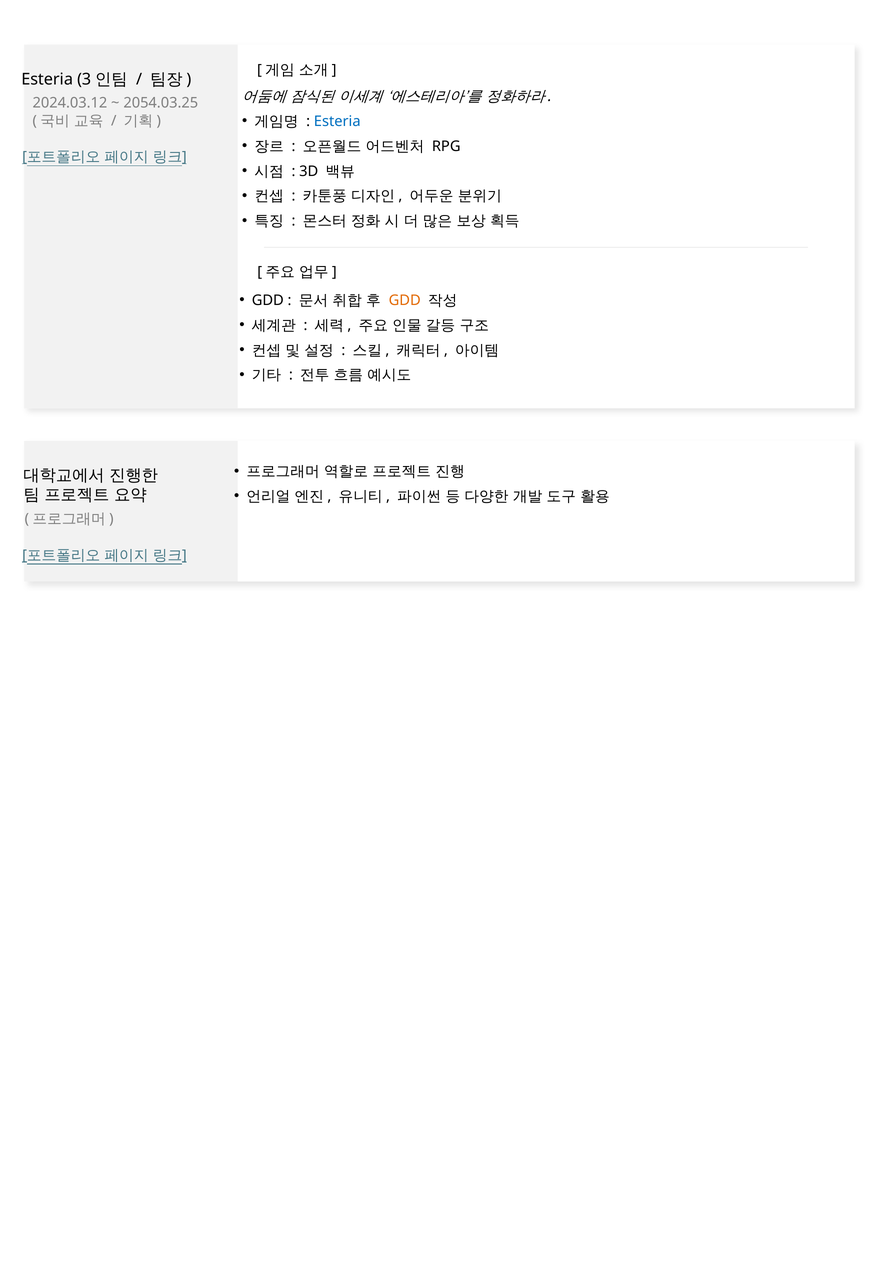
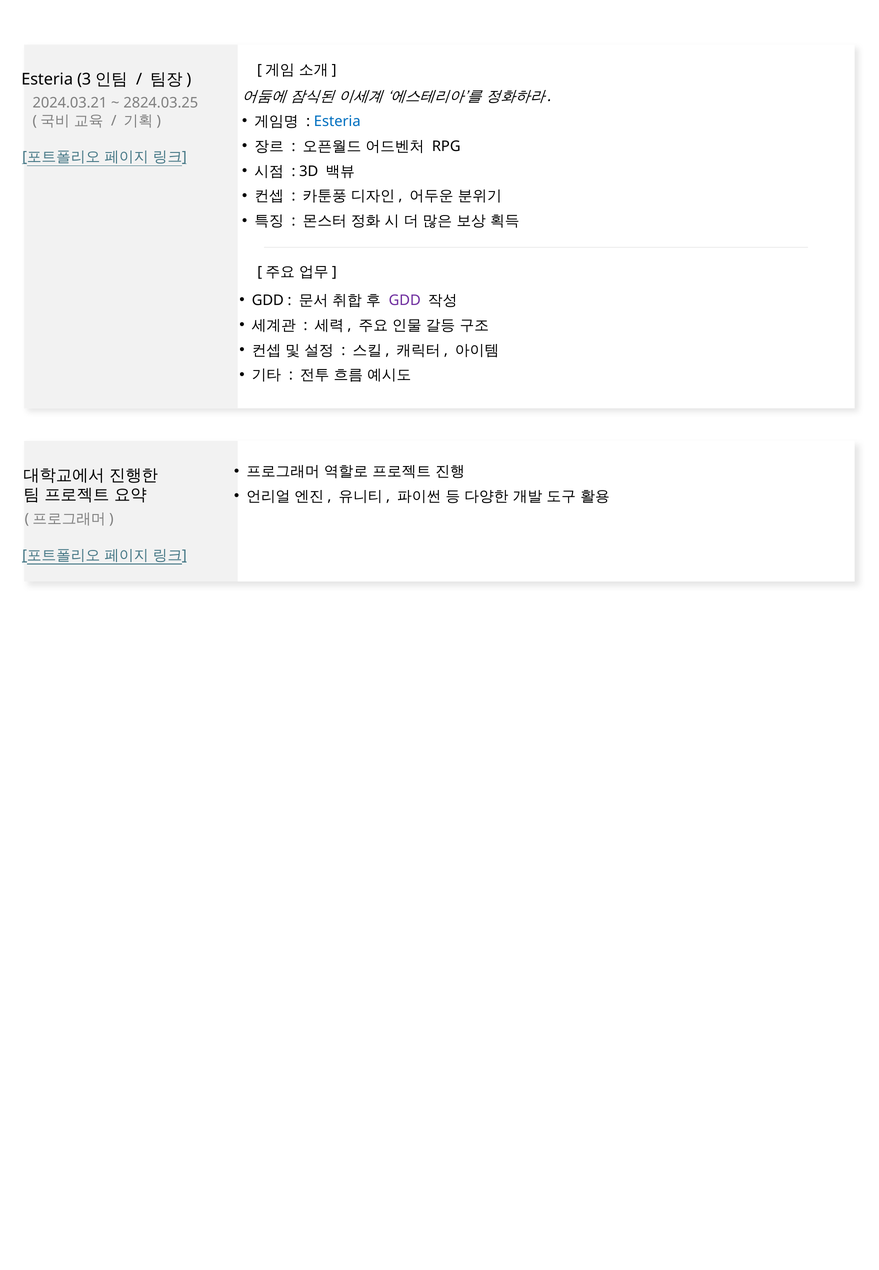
2024.03.12: 2024.03.12 -> 2024.03.21
2054.03.25: 2054.03.25 -> 2824.03.25
GDD at (405, 300) colour: orange -> purple
